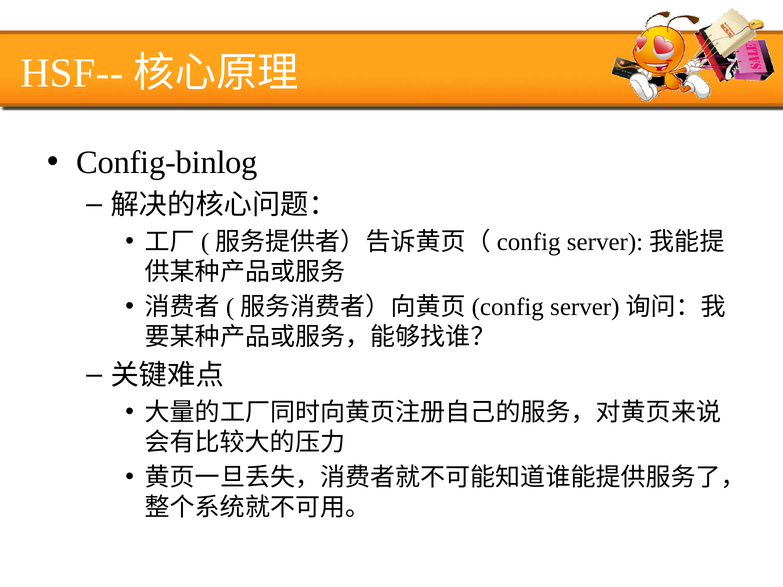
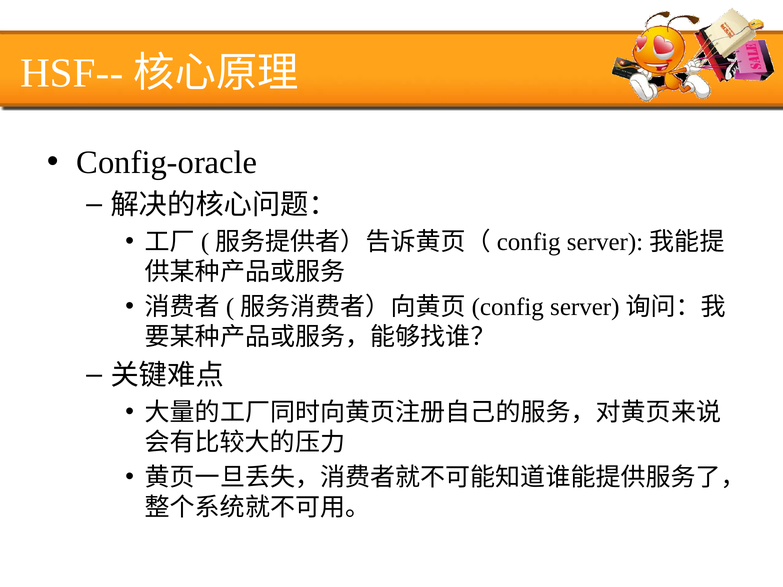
Config-binlog: Config-binlog -> Config-oracle
